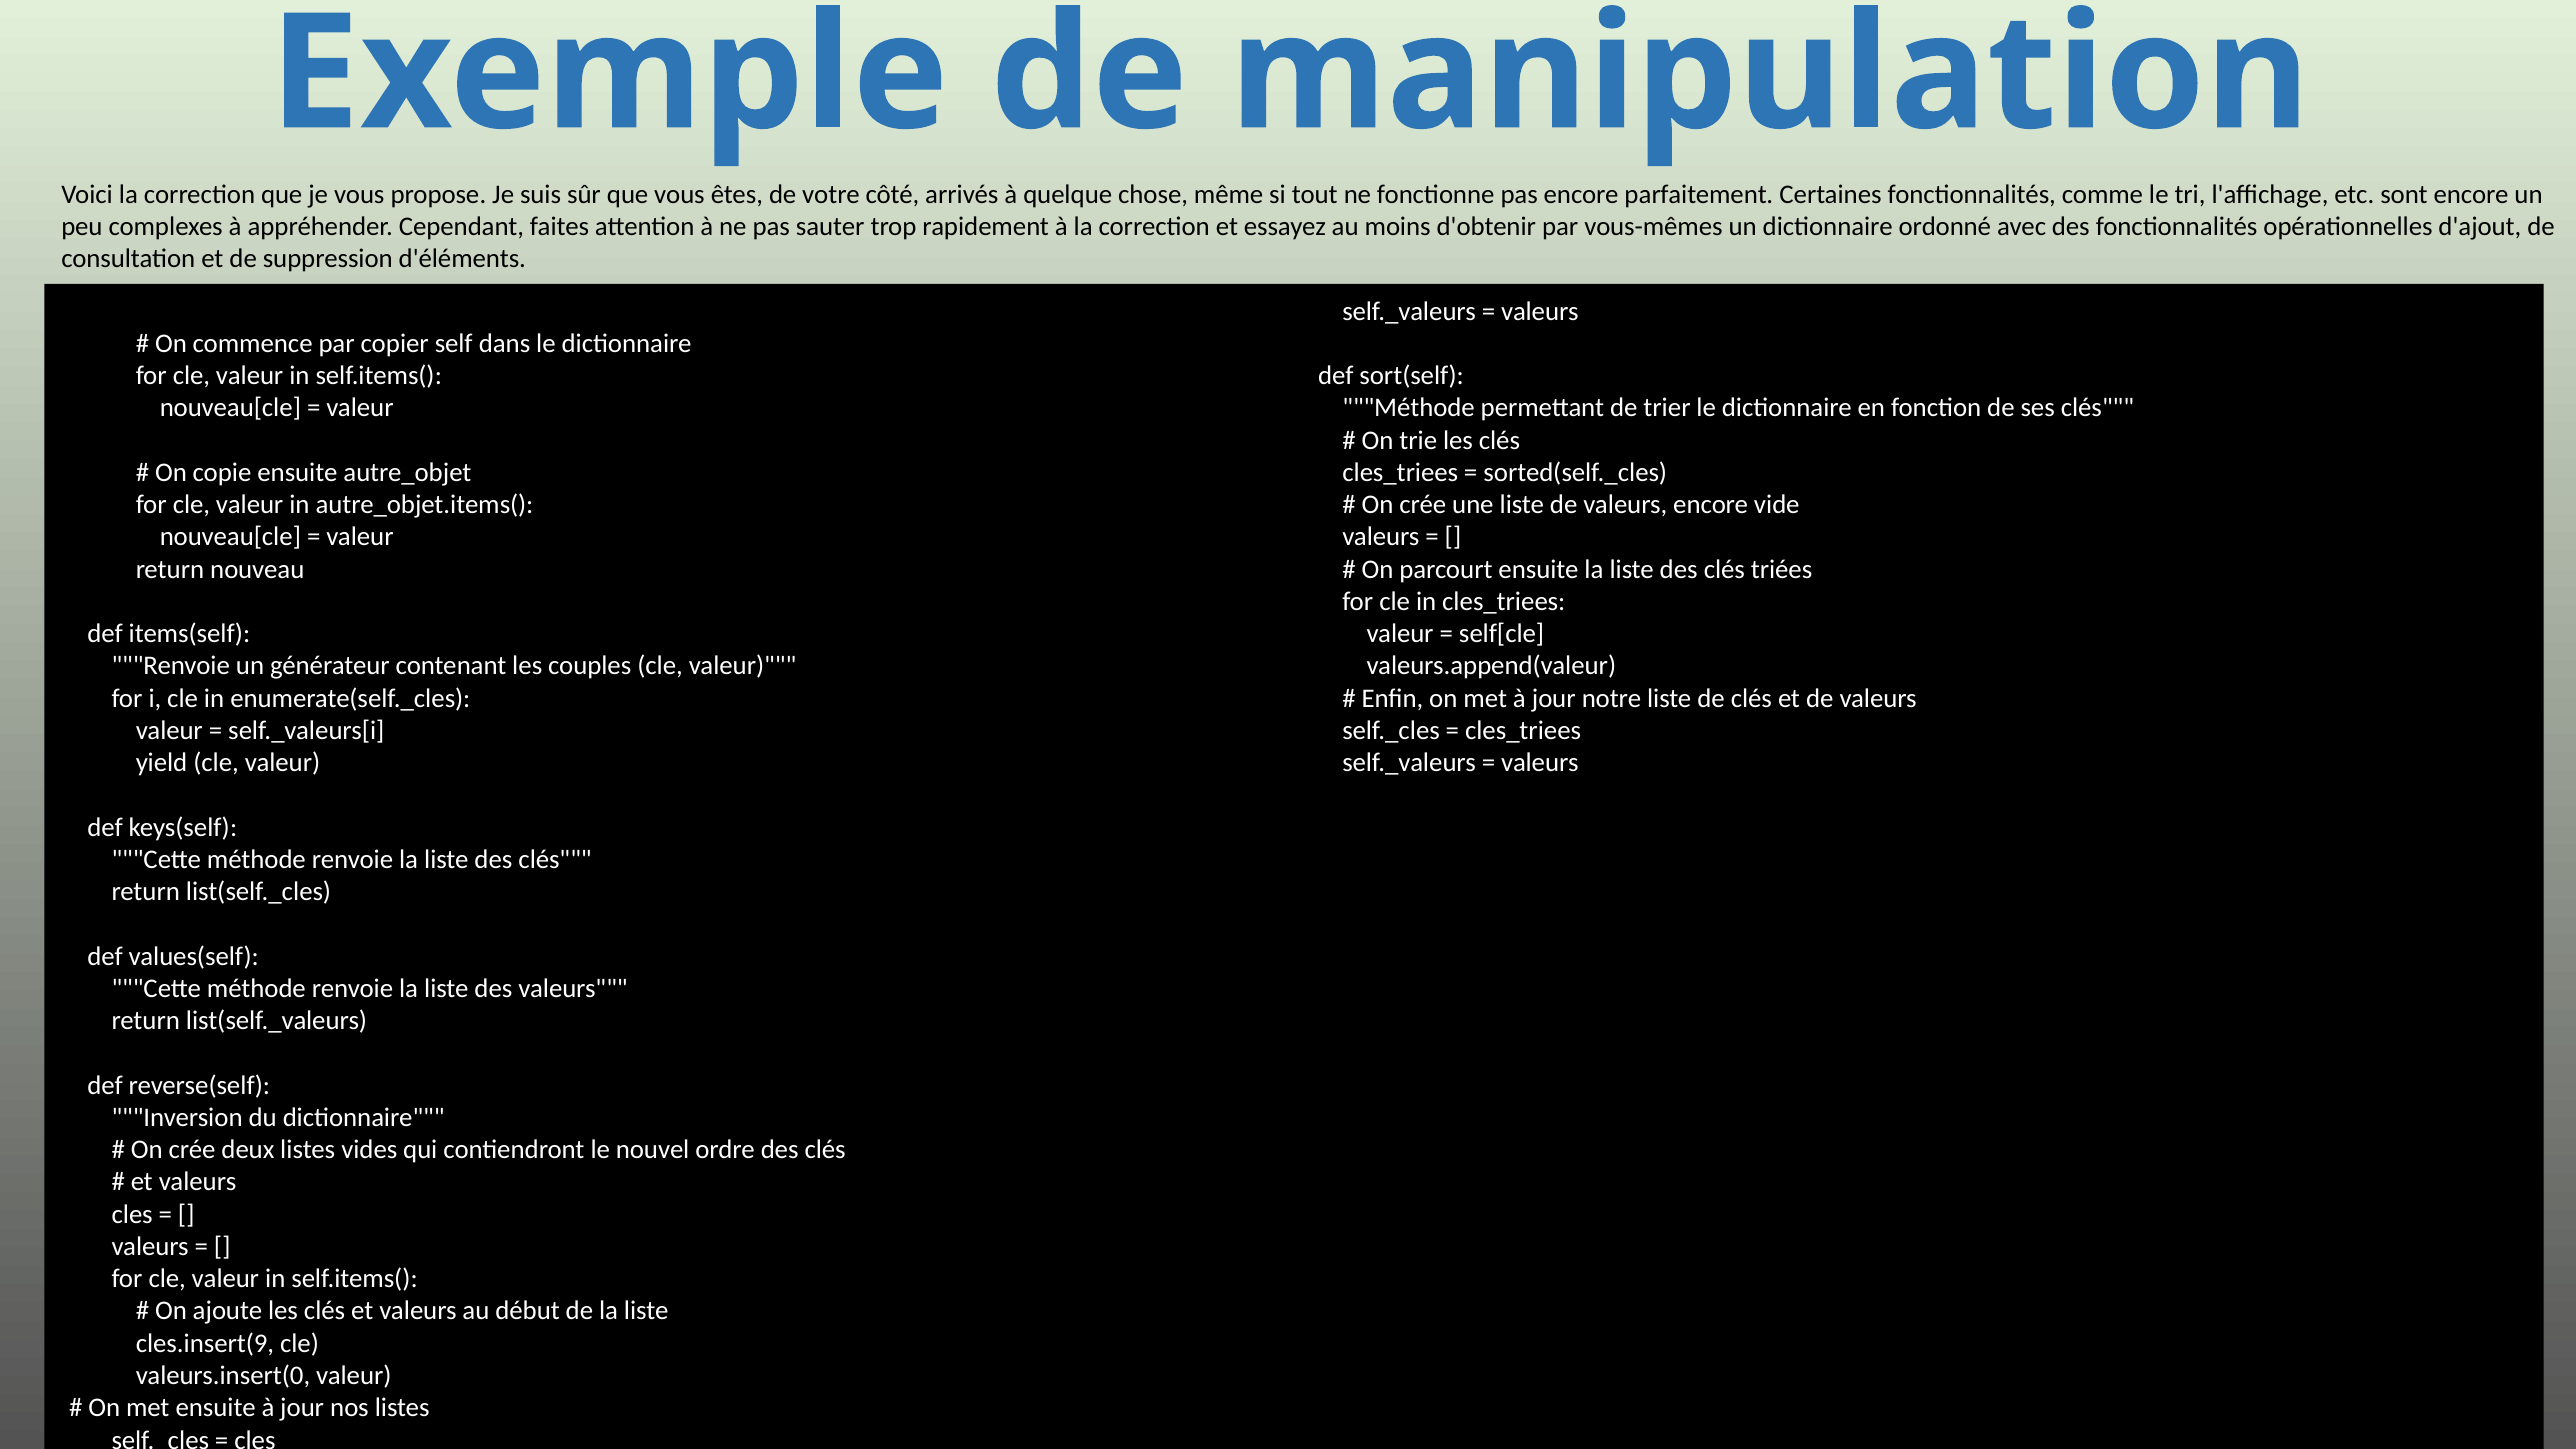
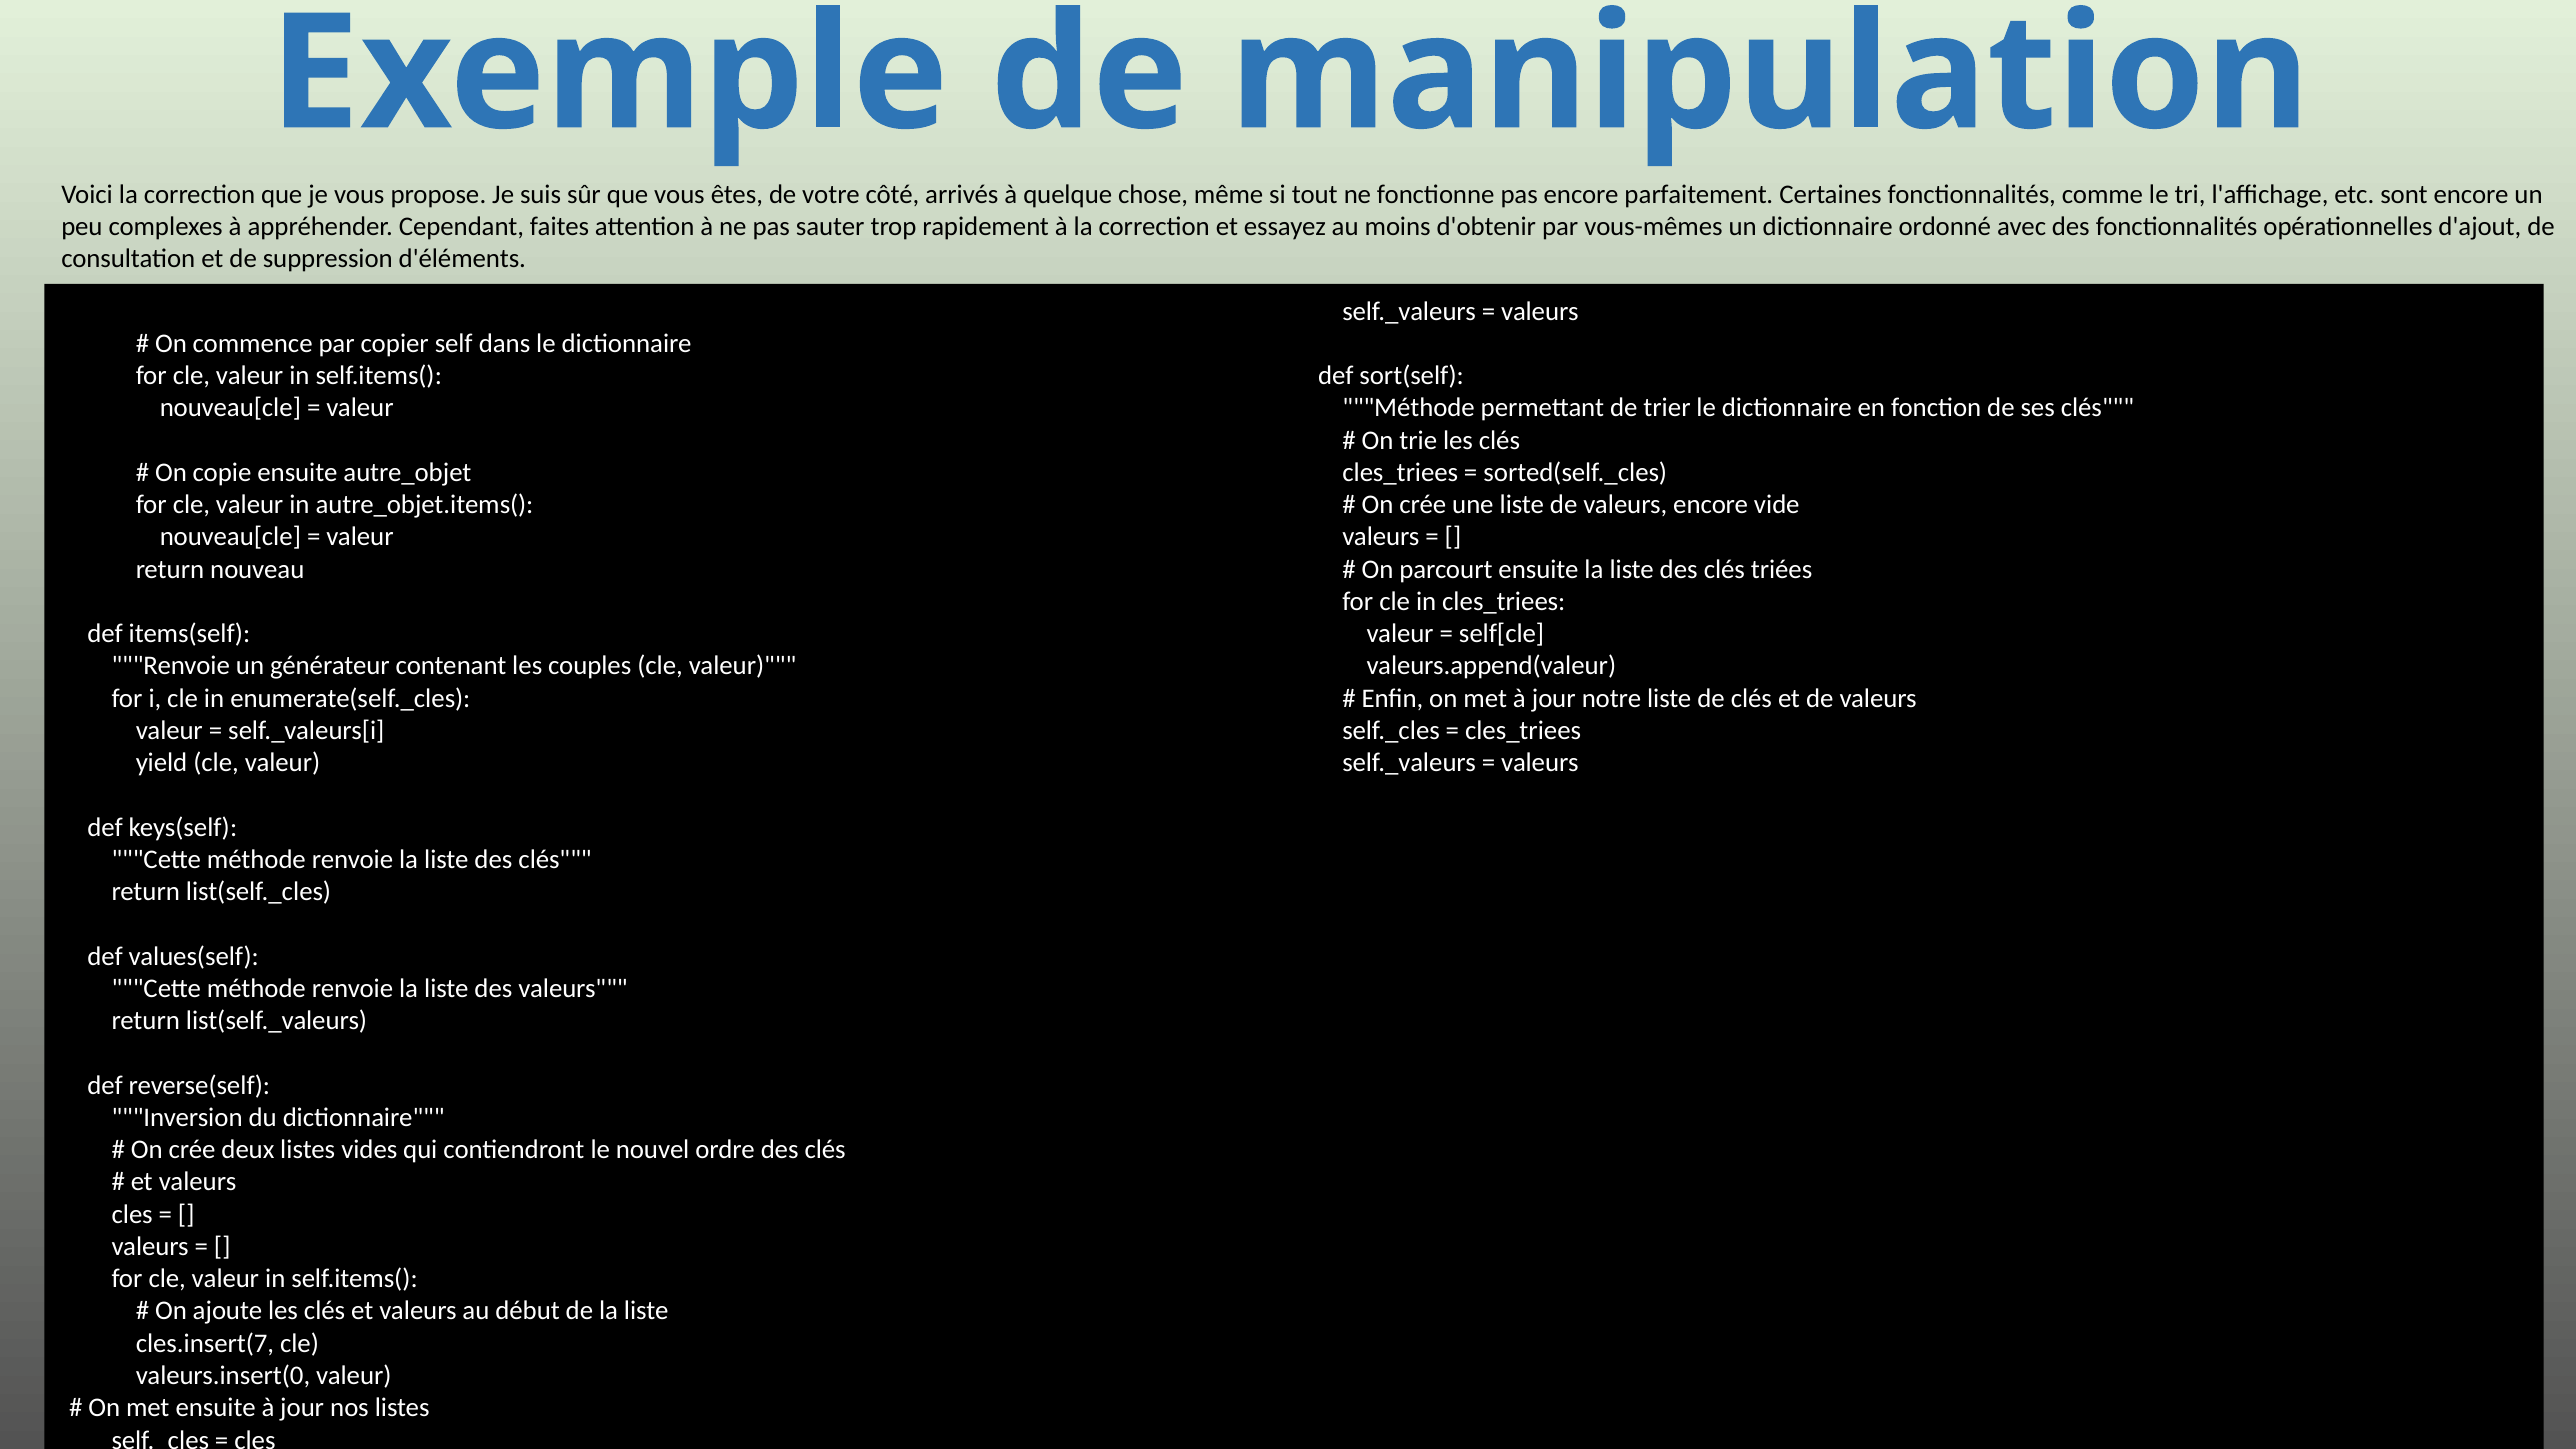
cles.insert(9: cles.insert(9 -> cles.insert(7
